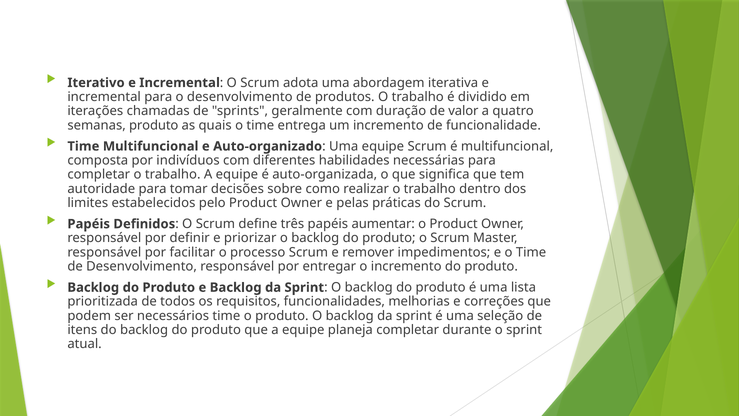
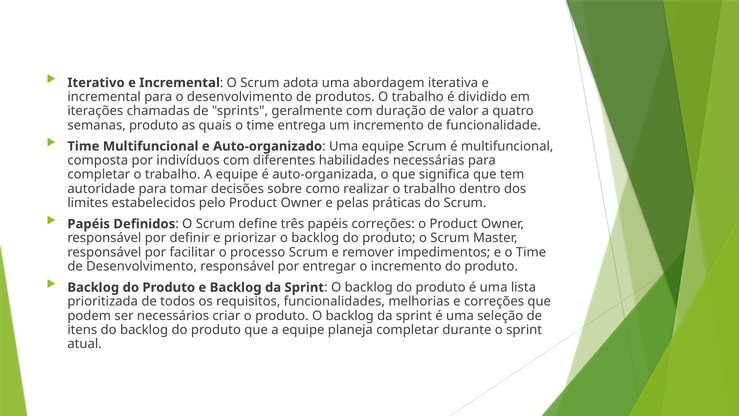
papéis aumentar: aumentar -> correções
necessários time: time -> criar
